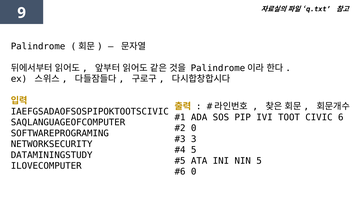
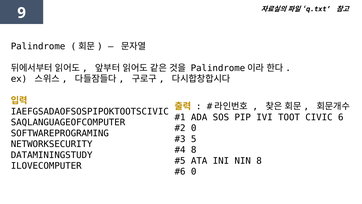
3: 3 -> 5
5 at (194, 150): 5 -> 8
NIN 5: 5 -> 8
